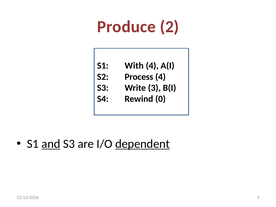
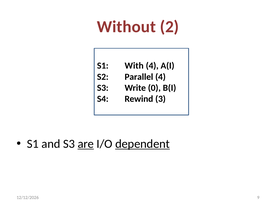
Produce: Produce -> Without
Process: Process -> Parallel
3: 3 -> 0
0: 0 -> 3
and underline: present -> none
are underline: none -> present
